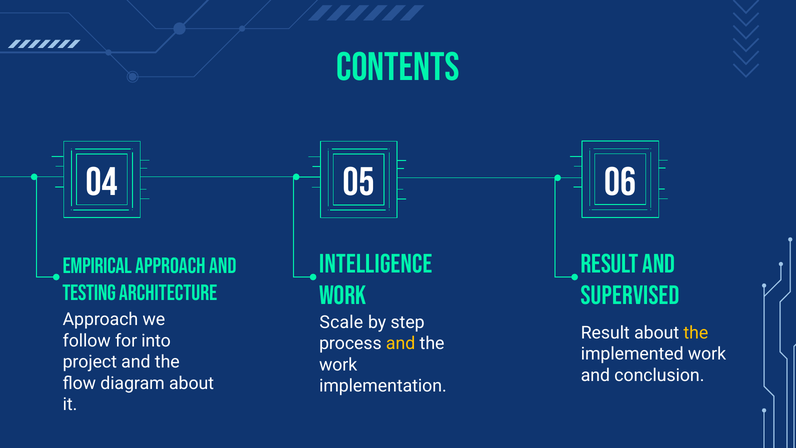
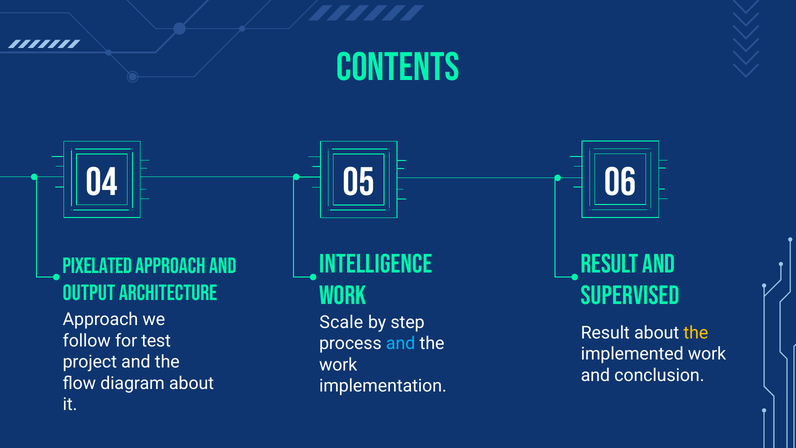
Empirical: Empirical -> Pixelated
testing: testing -> output
into: into -> test
and at (401, 343) colour: yellow -> light blue
